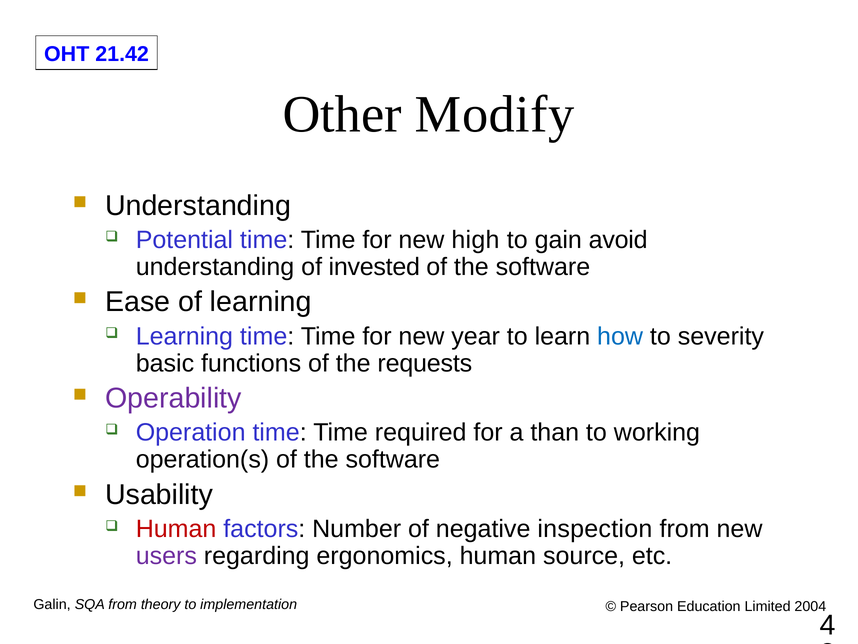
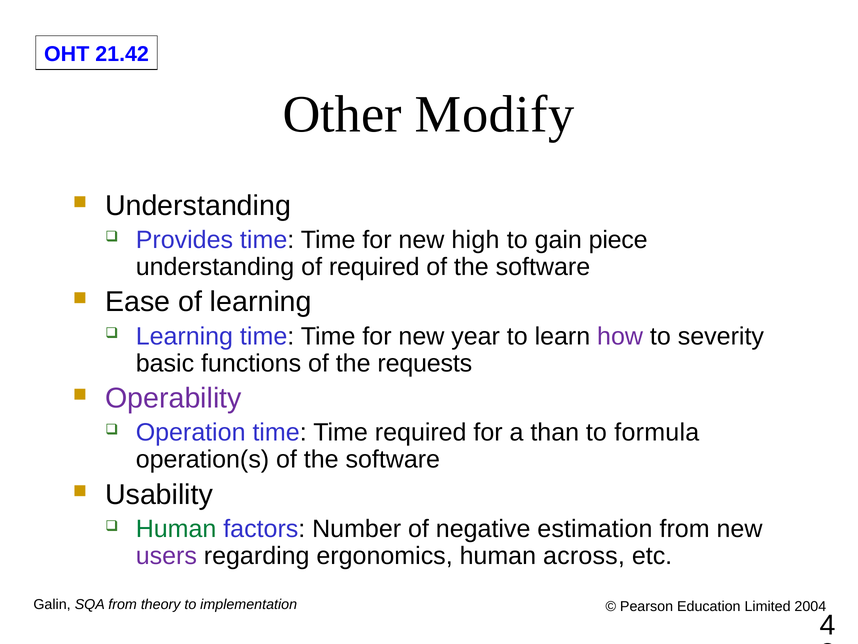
Potential: Potential -> Provides
avoid: avoid -> piece
of invested: invested -> required
how colour: blue -> purple
working: working -> formula
Human at (176, 529) colour: red -> green
inspection: inspection -> estimation
source: source -> across
